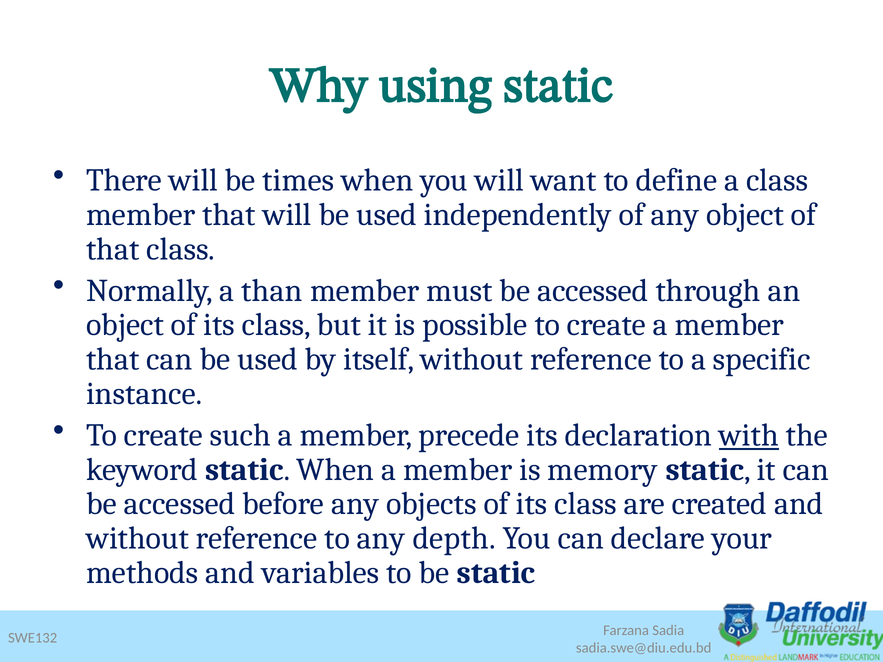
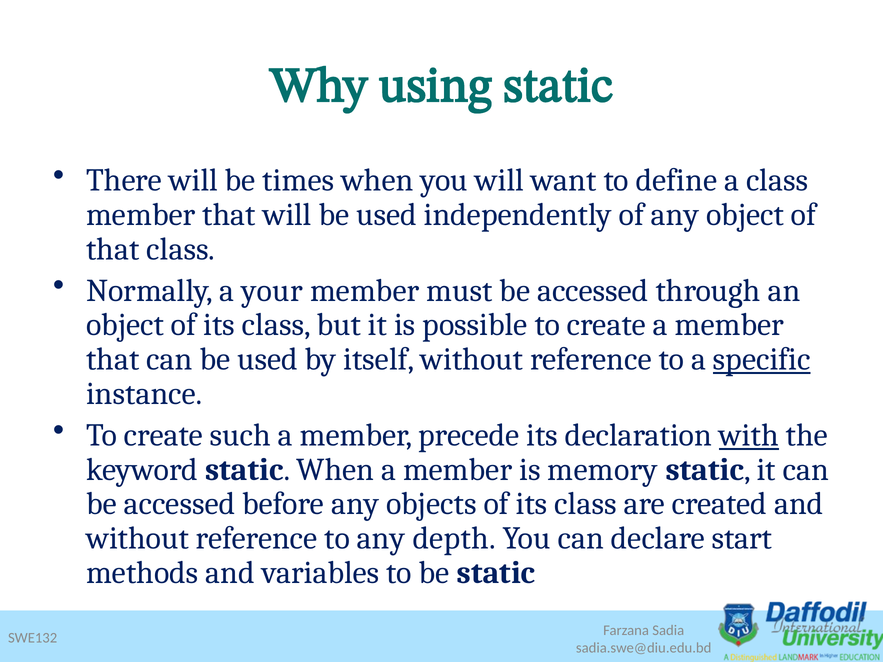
than: than -> your
specific underline: none -> present
your: your -> start
